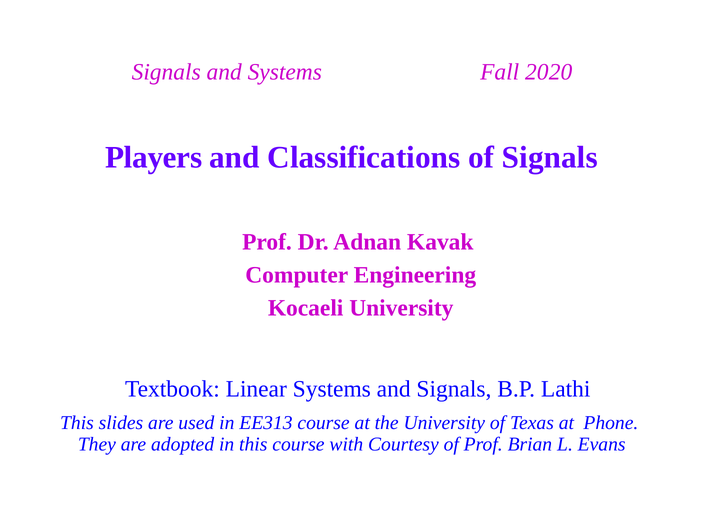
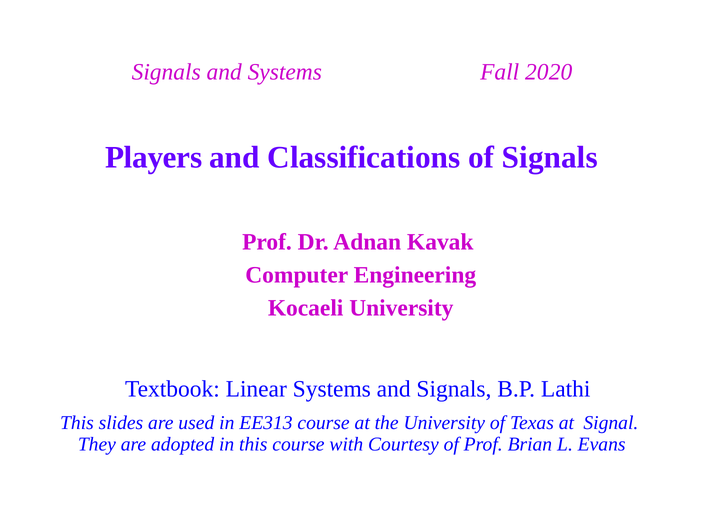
Phone: Phone -> Signal
